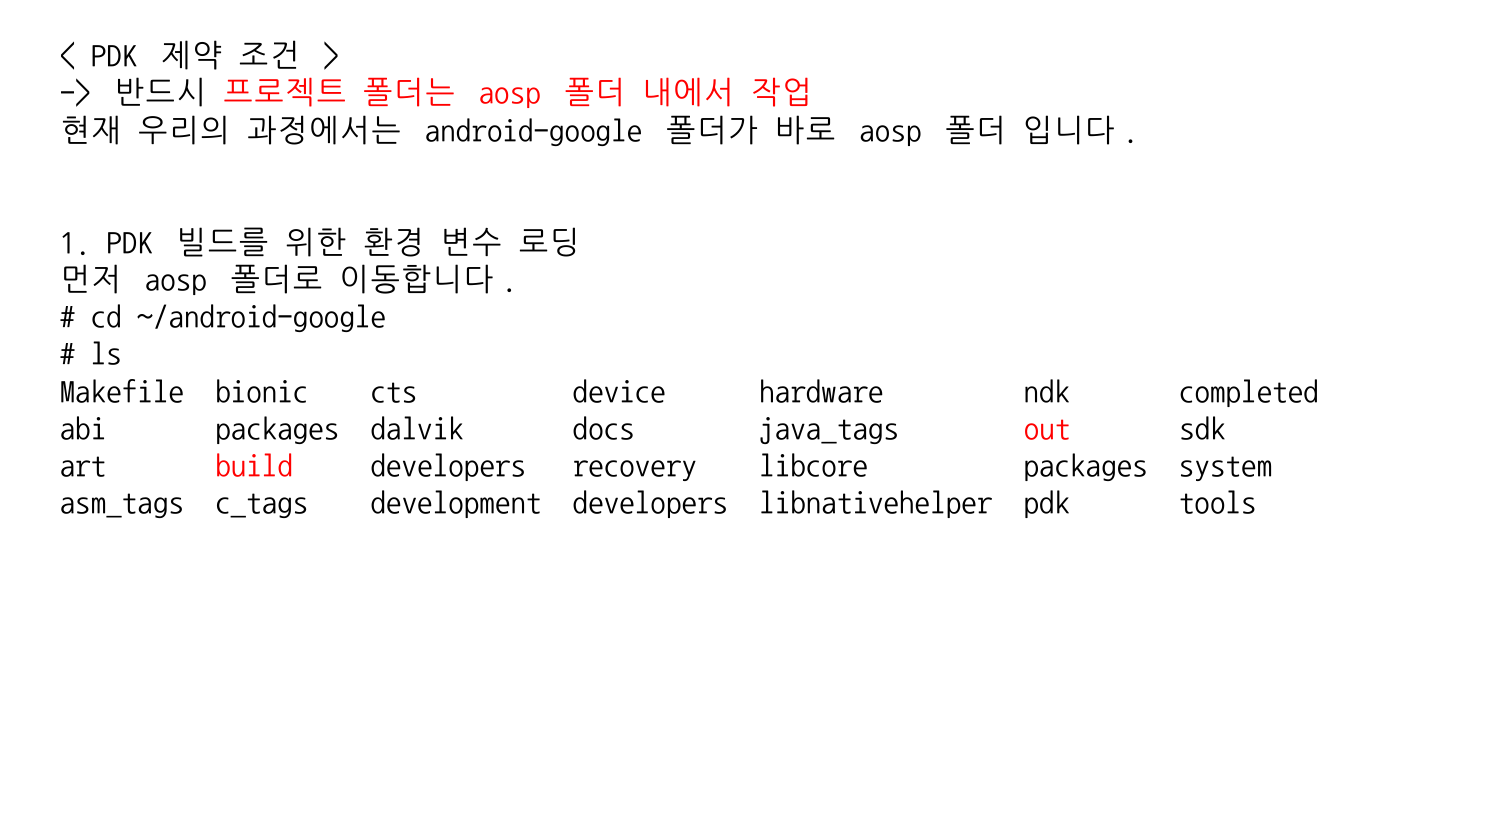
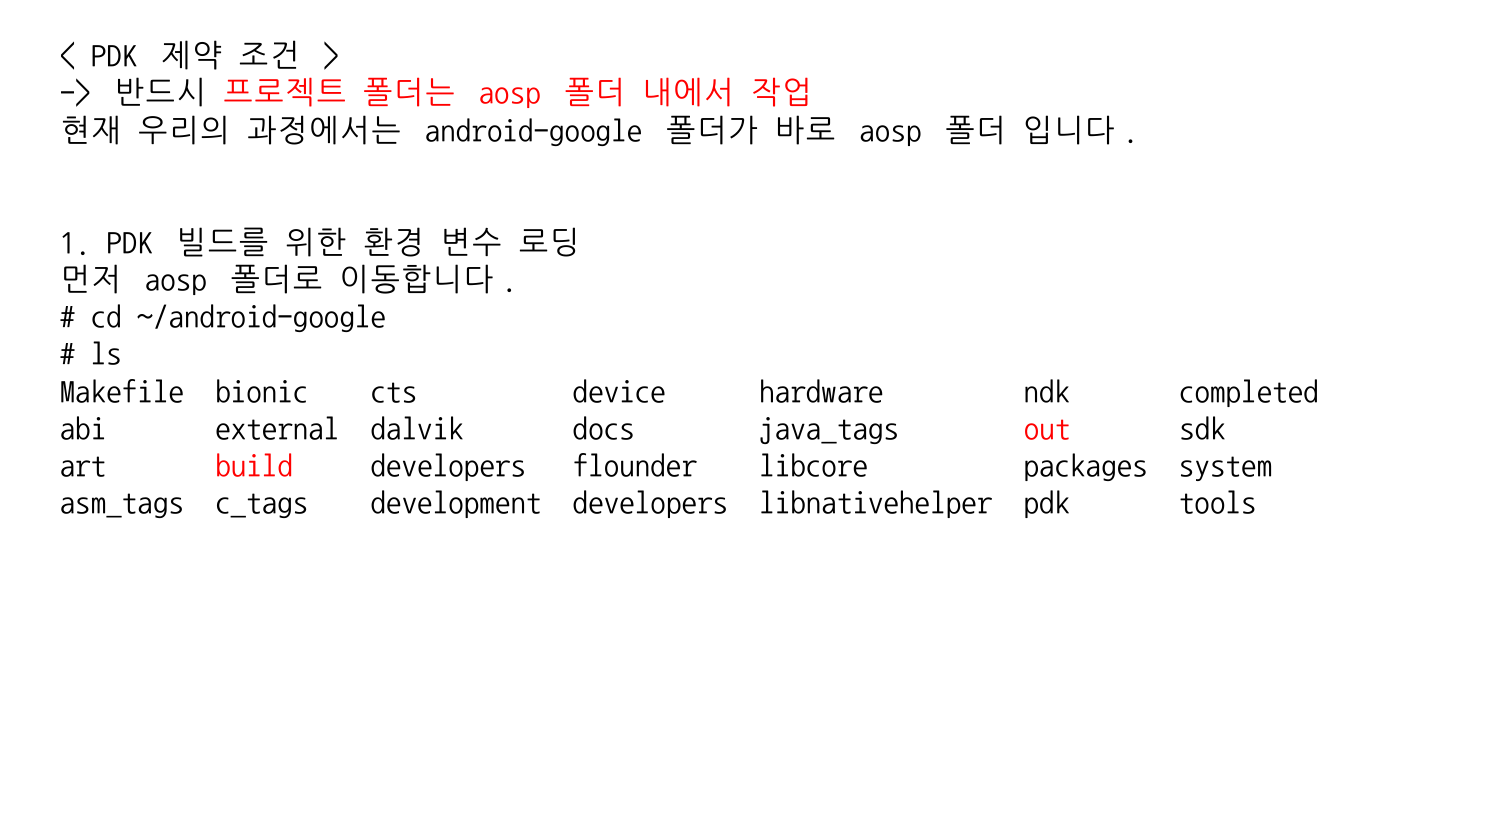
abi packages: packages -> external
recovery: recovery -> flounder
